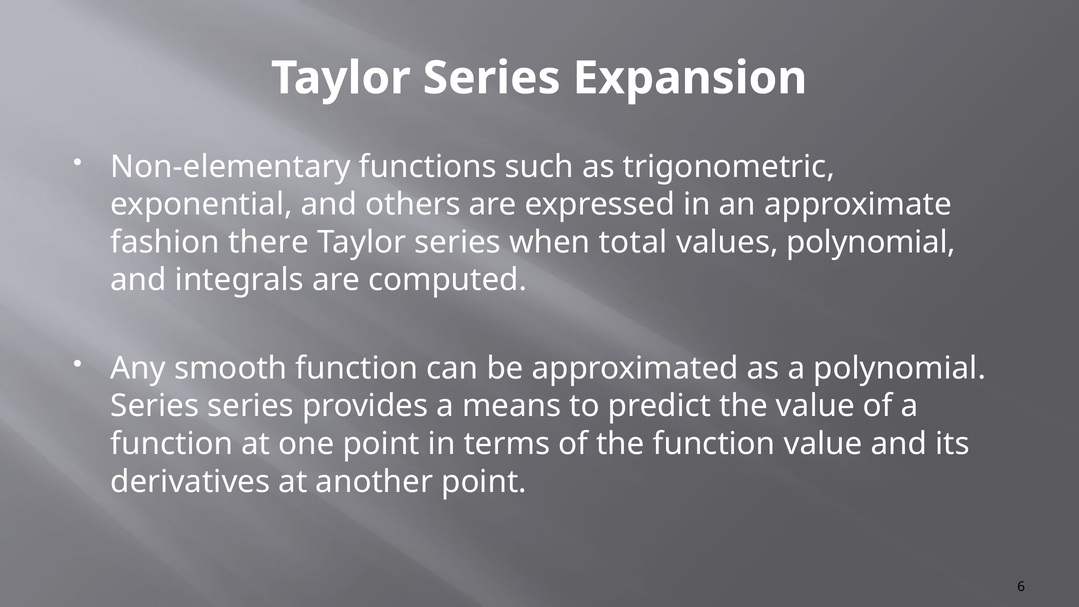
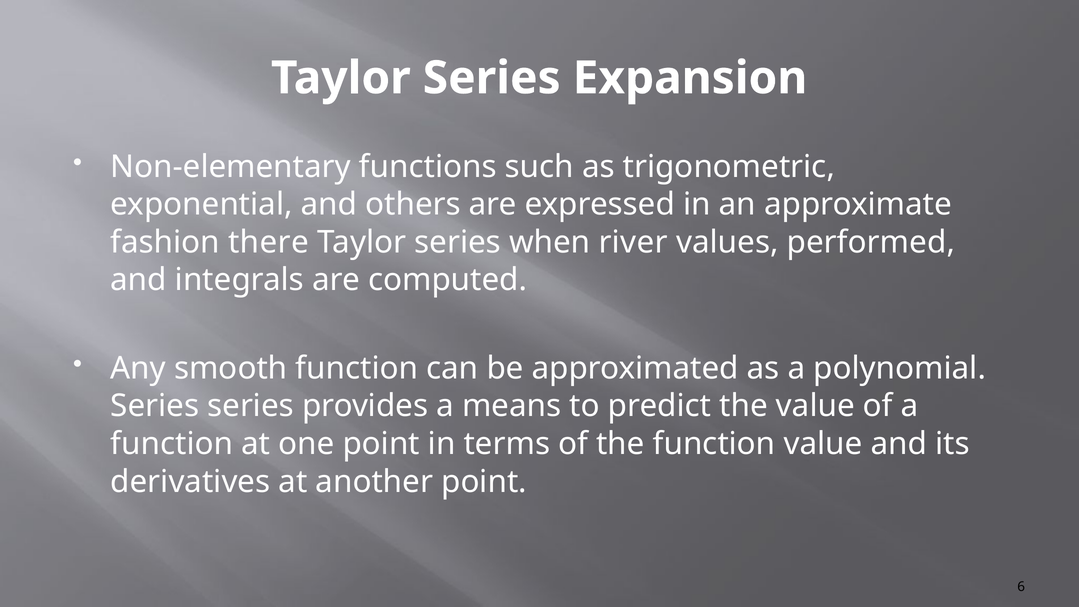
total: total -> river
values polynomial: polynomial -> performed
